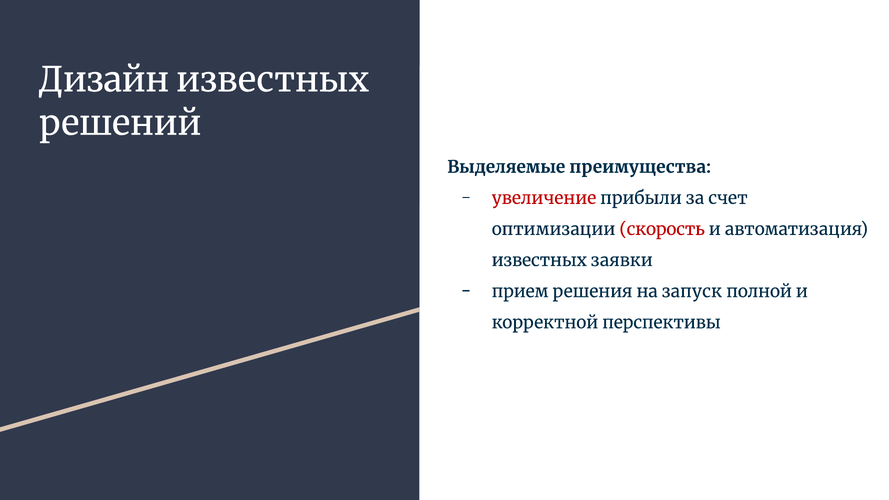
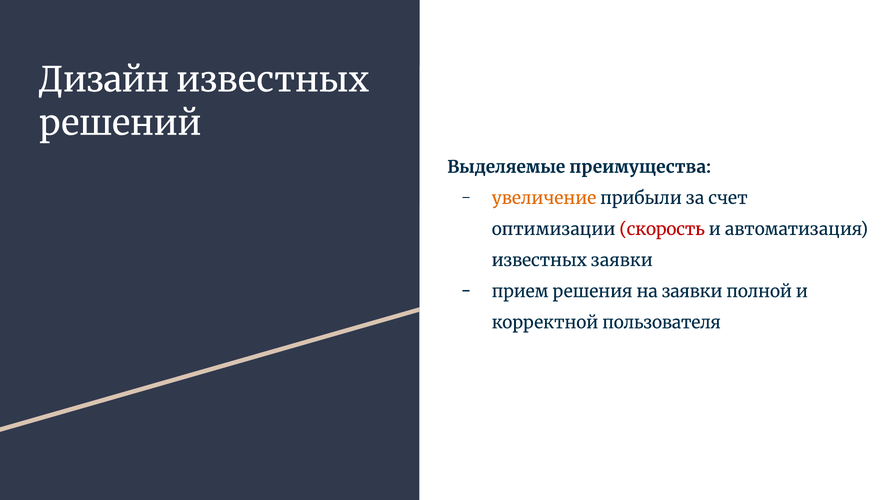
увеличение colour: red -> orange
на запуск: запуск -> заявки
перспективы: перспективы -> пользователя
